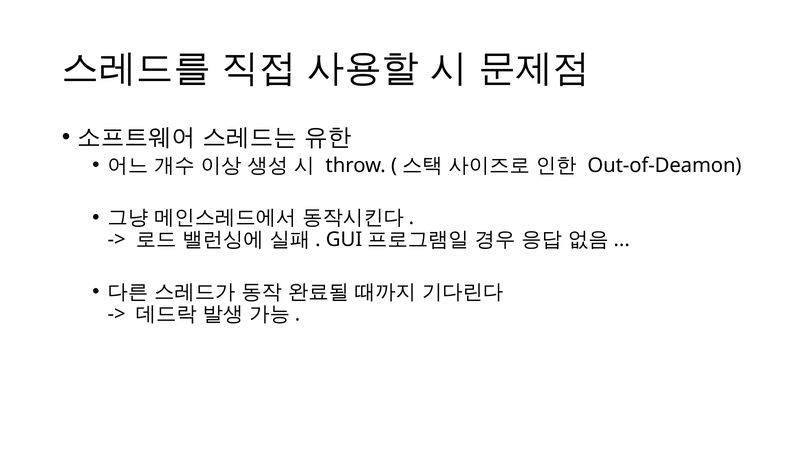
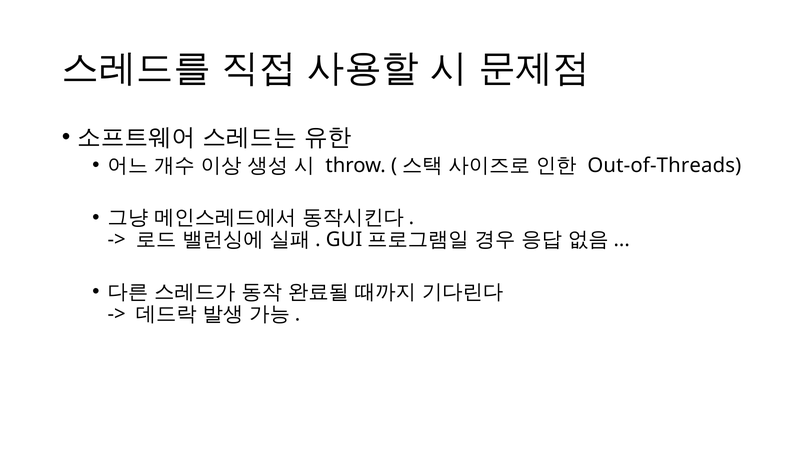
Out-of-Deamon: Out-of-Deamon -> Out-of-Threads
